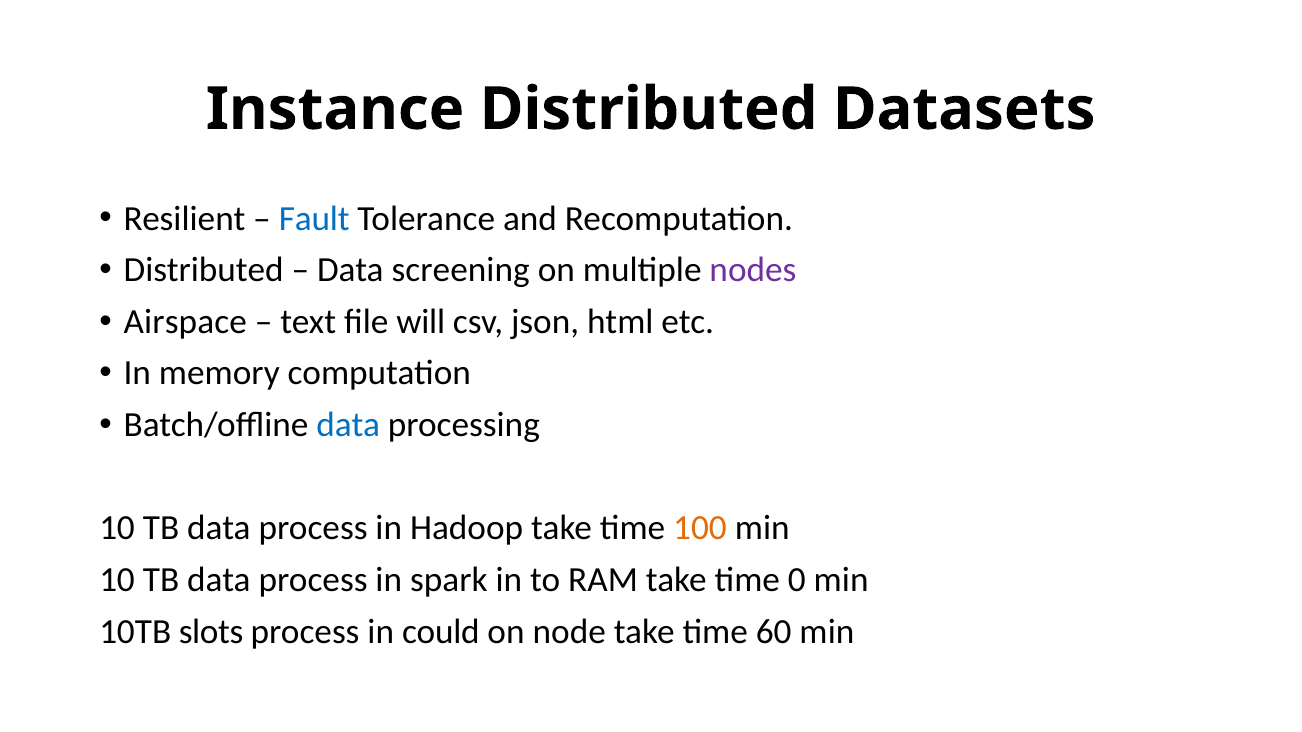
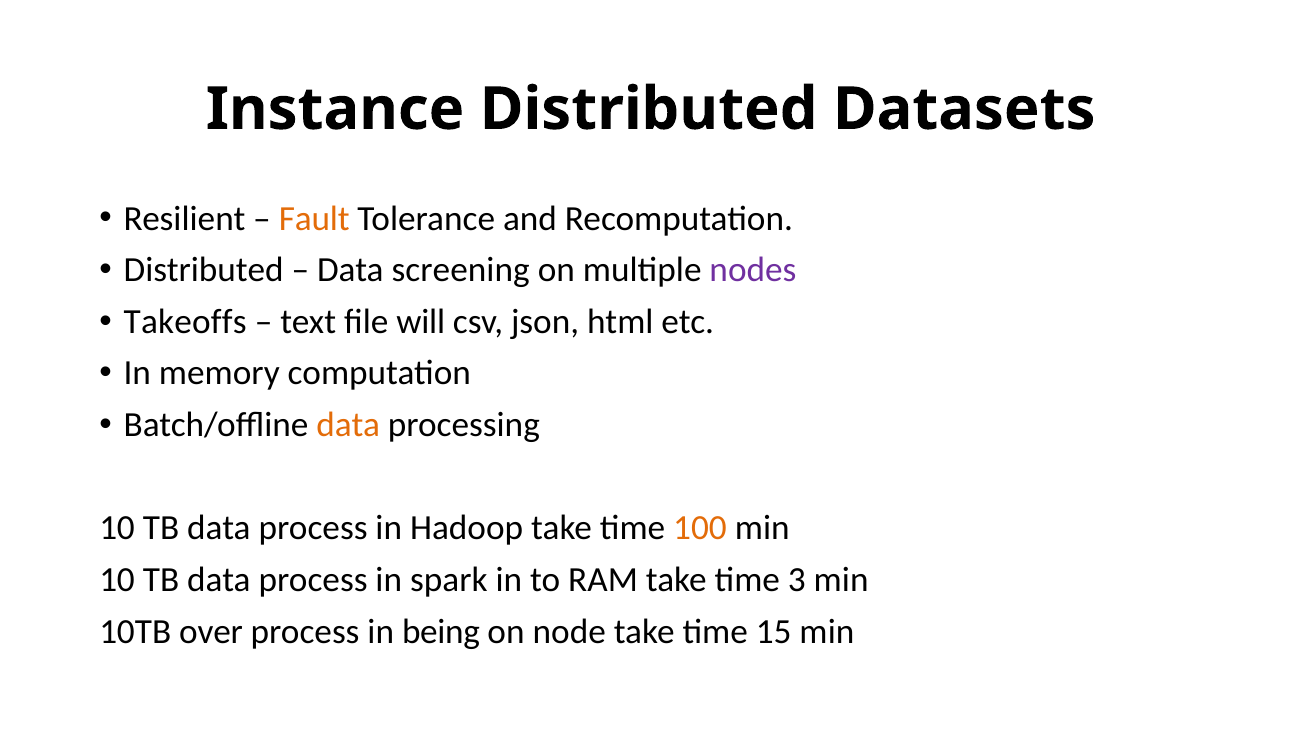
Fault colour: blue -> orange
Airspace: Airspace -> Takeoffs
data at (348, 425) colour: blue -> orange
0: 0 -> 3
slots: slots -> over
could: could -> being
60: 60 -> 15
